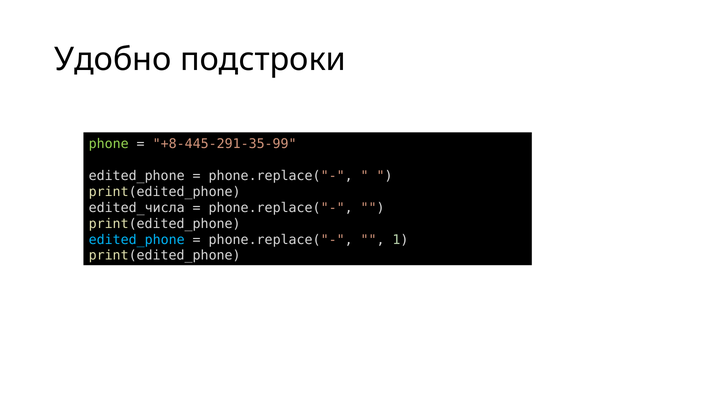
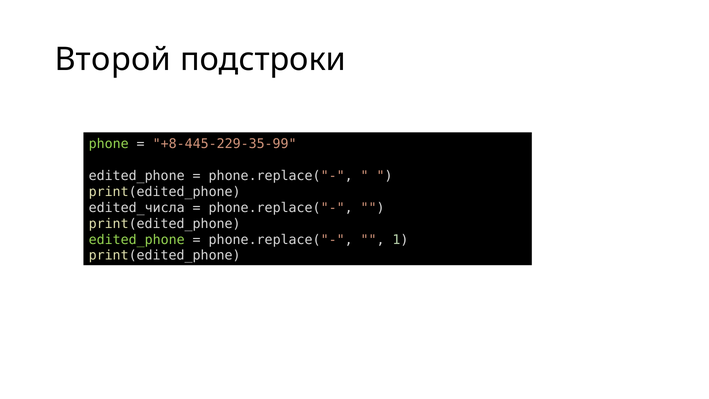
Удобно: Удобно -> Второй
+8-445-291-35-99: +8-445-291-35-99 -> +8-445-229-35-99
edited_phone at (137, 240) colour: light blue -> light green
